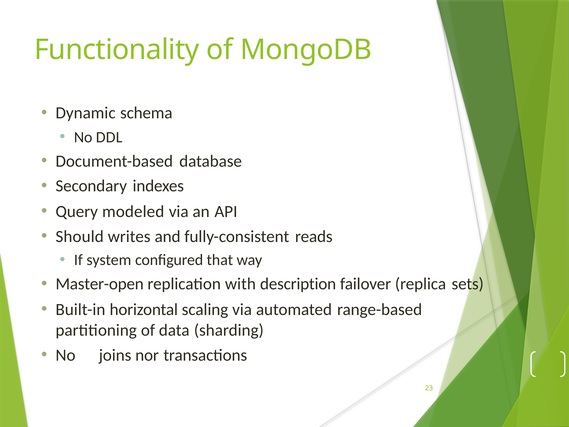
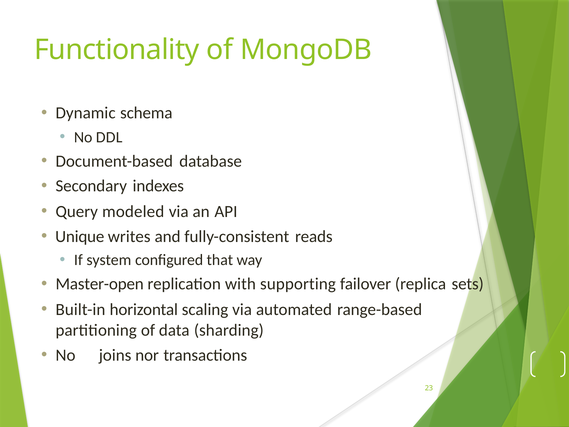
Should: Should -> Unique
description: description -> supporting
